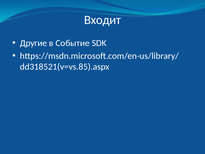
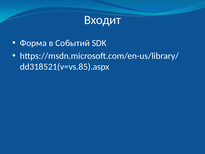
Другие: Другие -> Форма
Событие: Событие -> Событий
